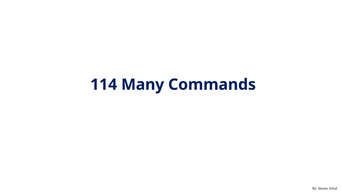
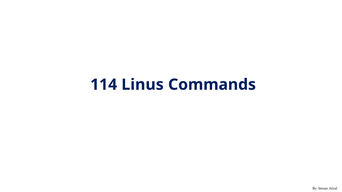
Many: Many -> Linus
